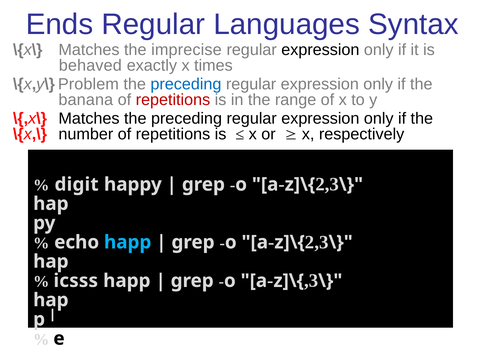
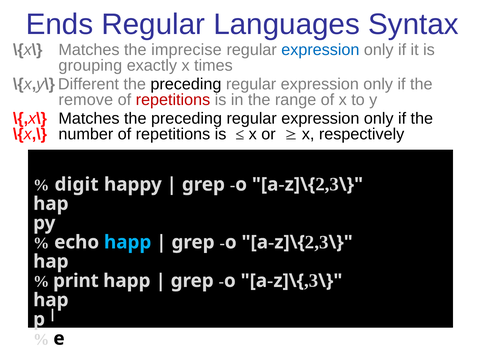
expression at (320, 50) colour: black -> blue
behaved: behaved -> grouping
Problem: Problem -> Different
preceding at (186, 84) colour: blue -> black
banana: banana -> remove
icsss: icsss -> print
